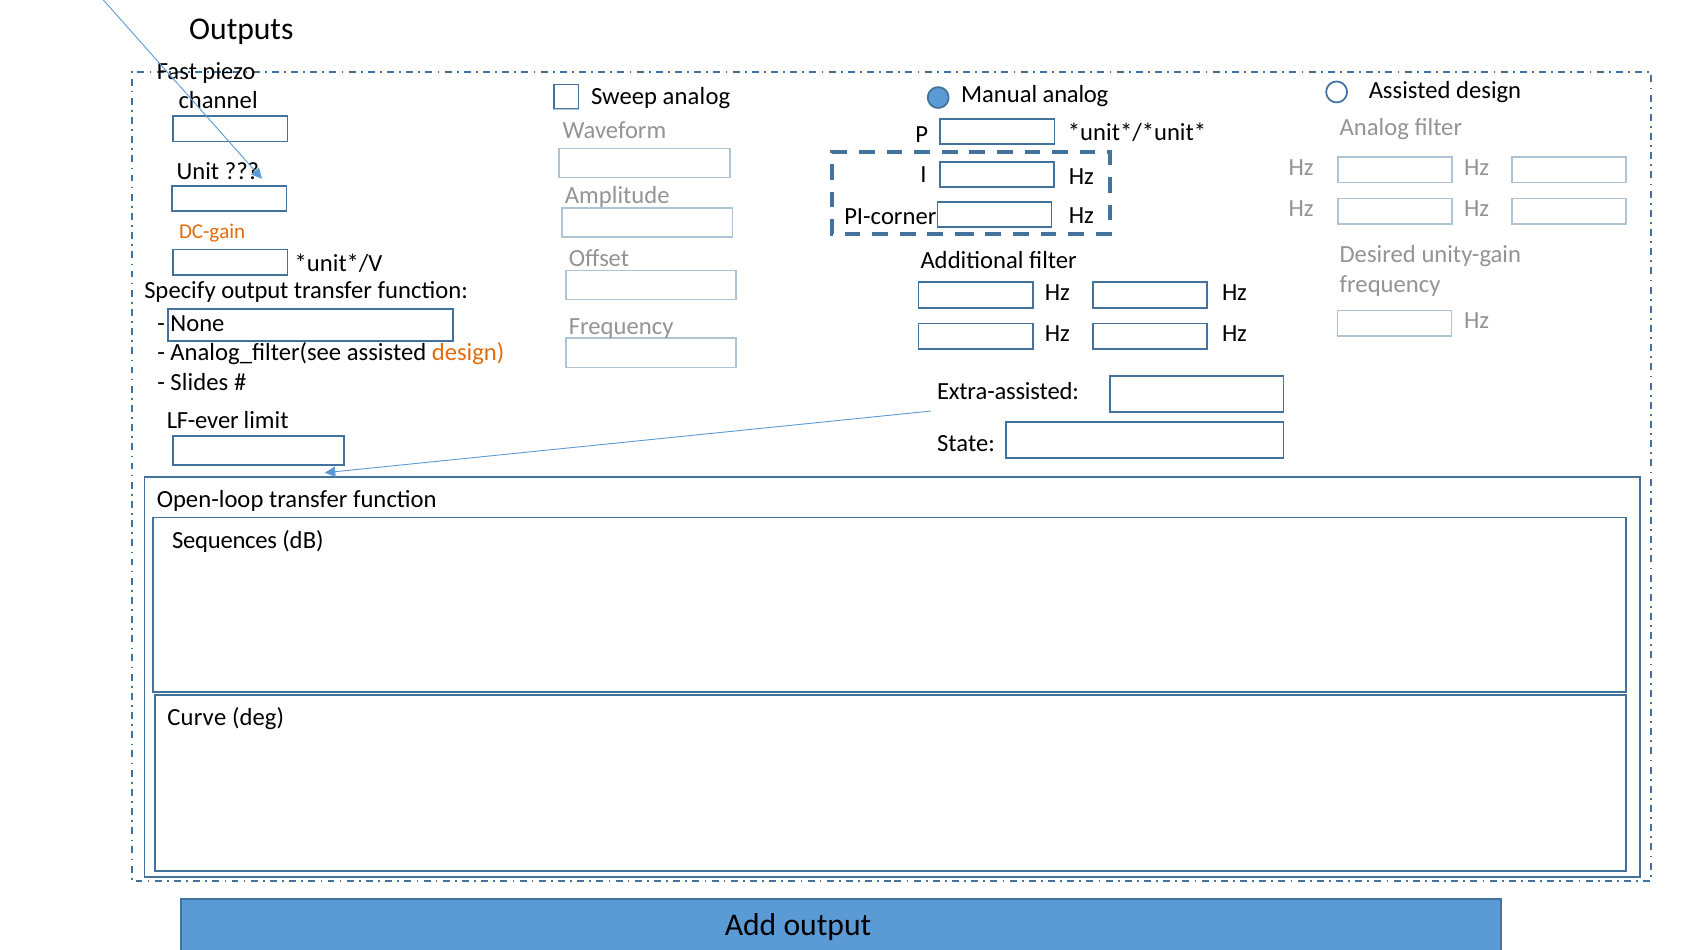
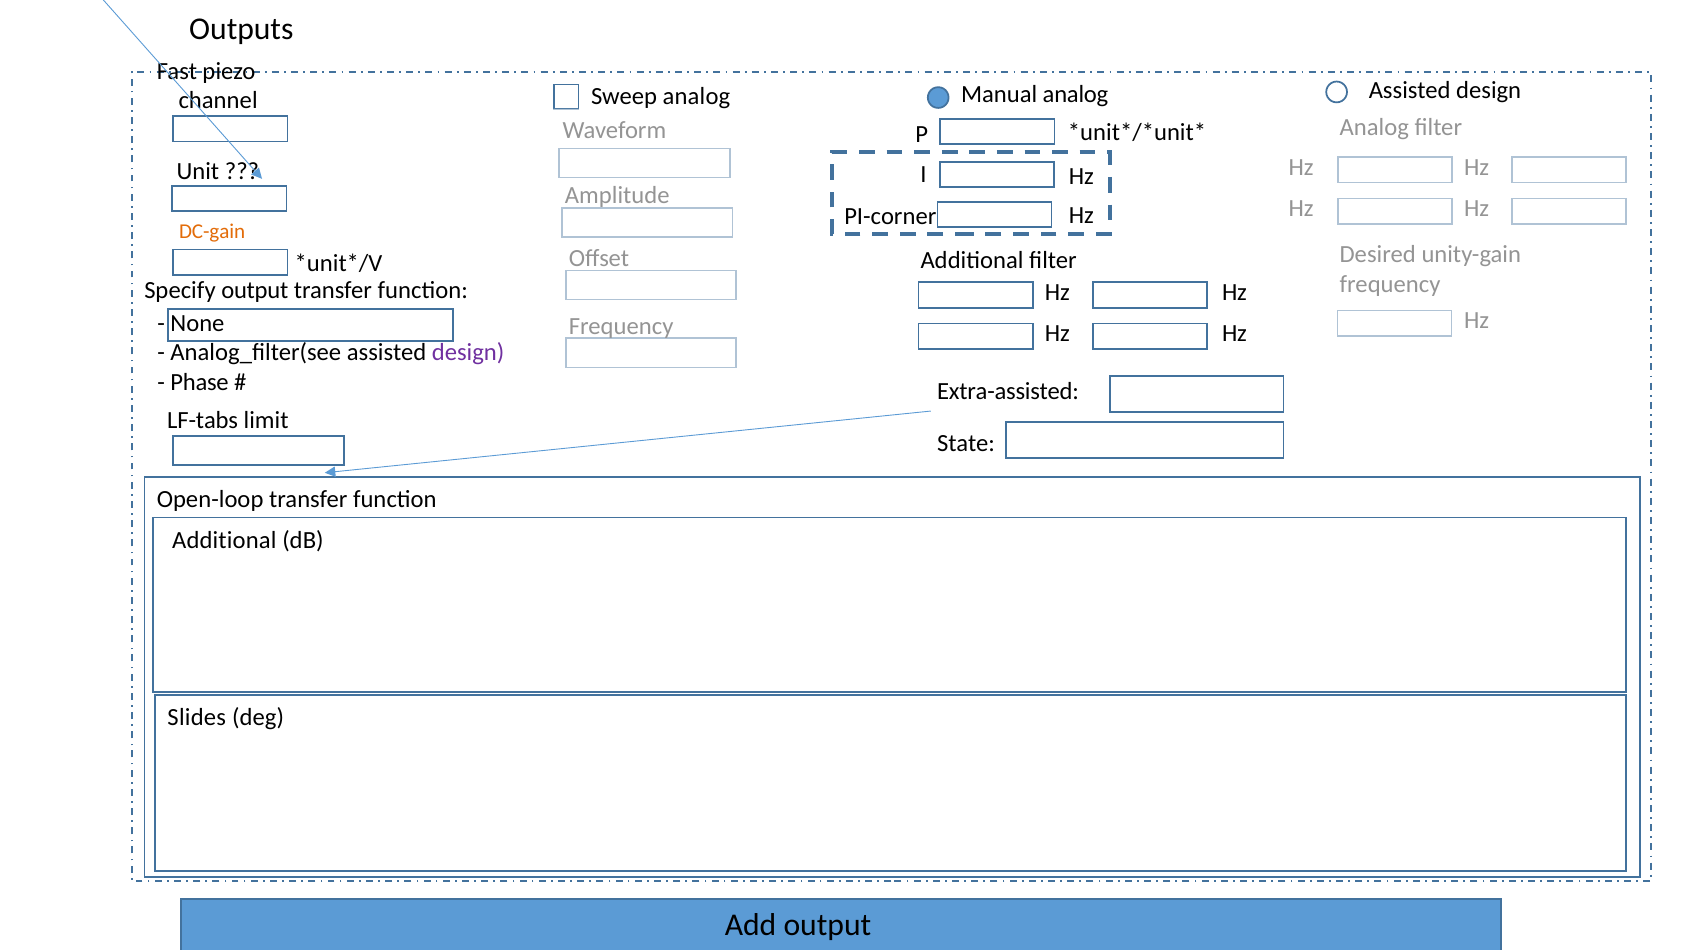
design at (468, 352) colour: orange -> purple
Slides: Slides -> Phase
LF-ever: LF-ever -> LF-tabs
Sequences at (225, 541): Sequences -> Additional
Curve: Curve -> Slides
